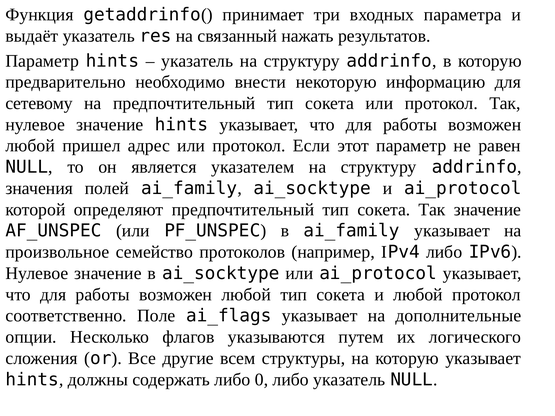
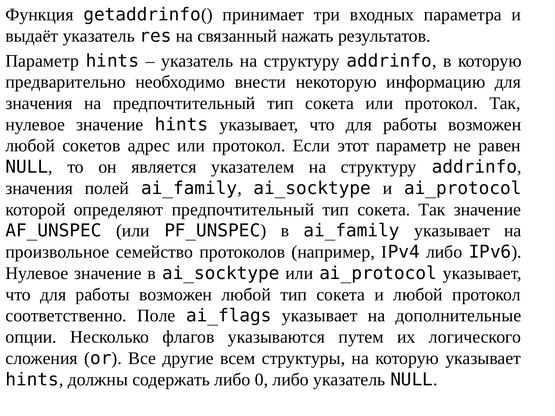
сетевому at (39, 103): сетевому -> значения
пришел: пришел -> сокетов
